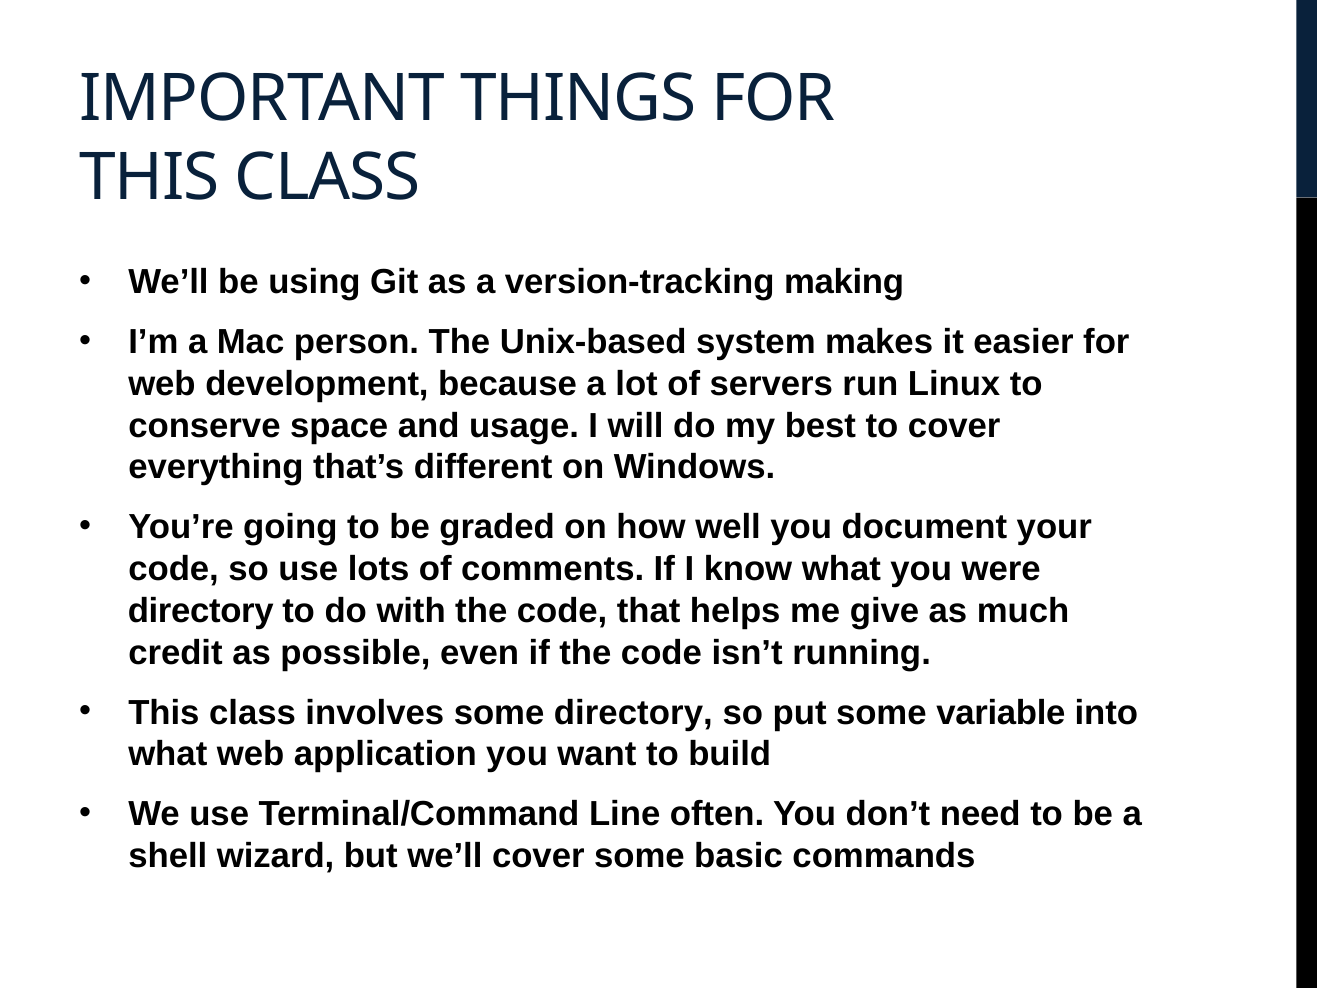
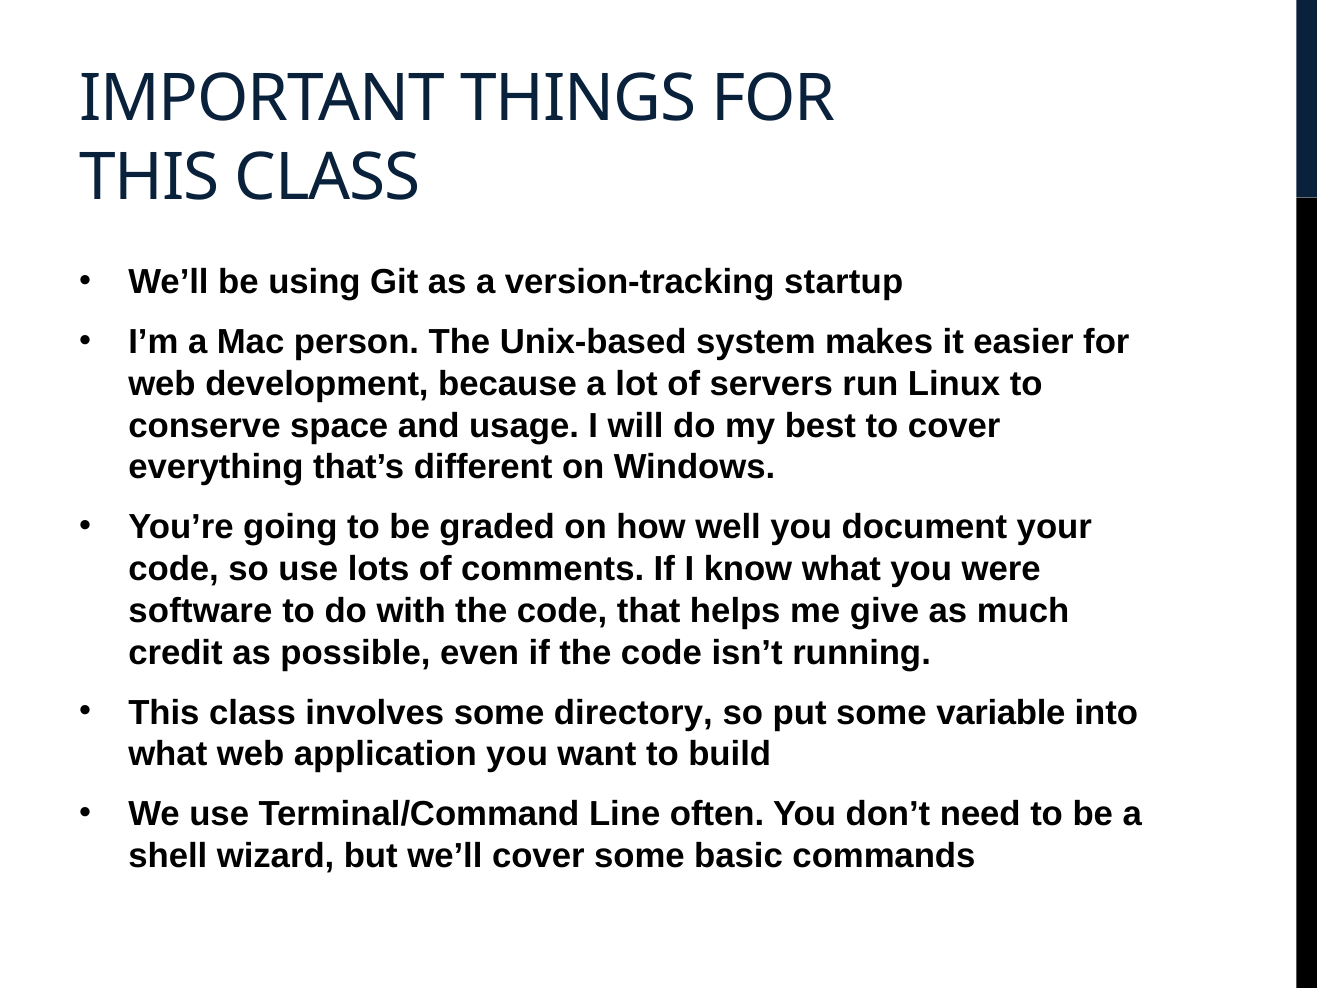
making: making -> startup
directory at (201, 611): directory -> software
